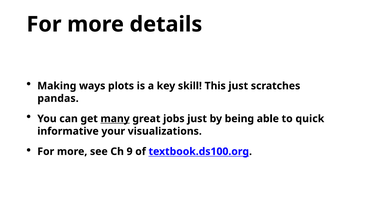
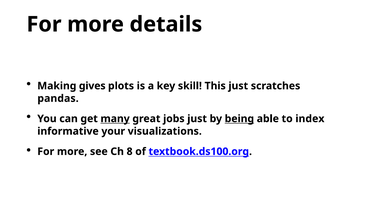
ways: ways -> gives
being underline: none -> present
quick: quick -> index
9: 9 -> 8
